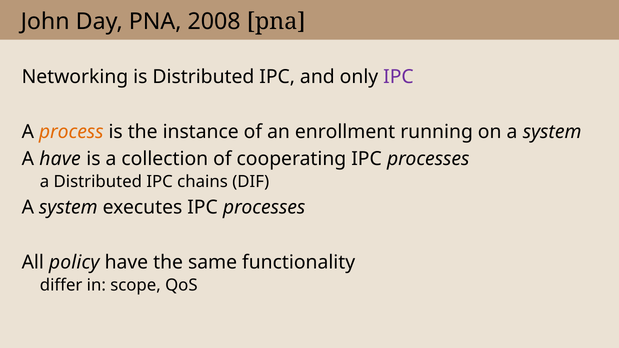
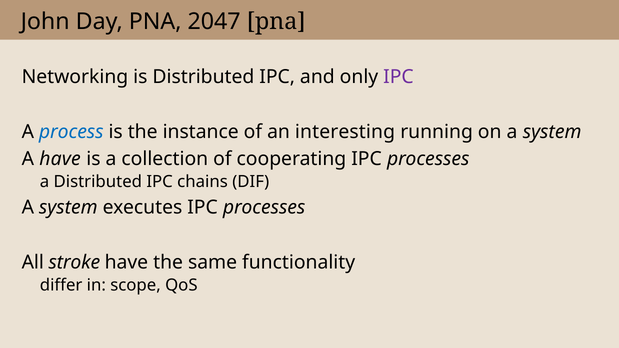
2008: 2008 -> 2047
process colour: orange -> blue
enrollment: enrollment -> interesting
policy: policy -> stroke
